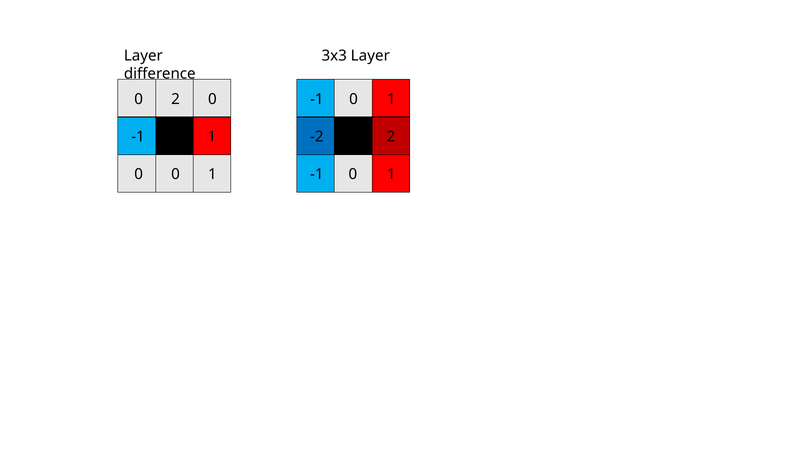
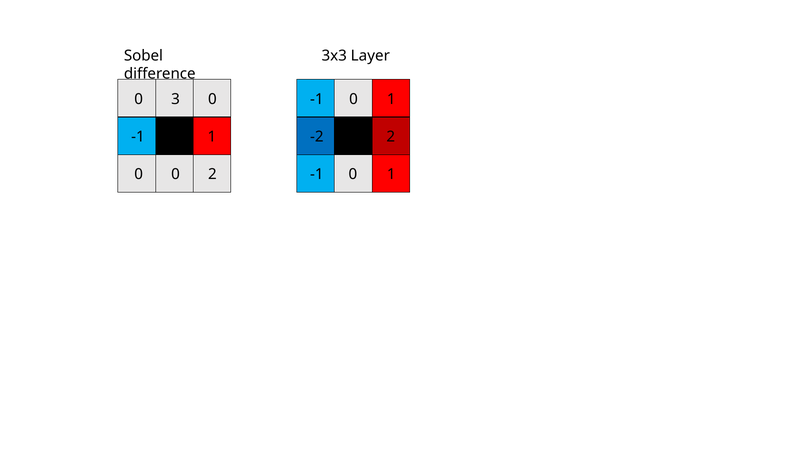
Layer at (143, 56): Layer -> Sobel
0 2: 2 -> 3
1 at (212, 174): 1 -> 2
